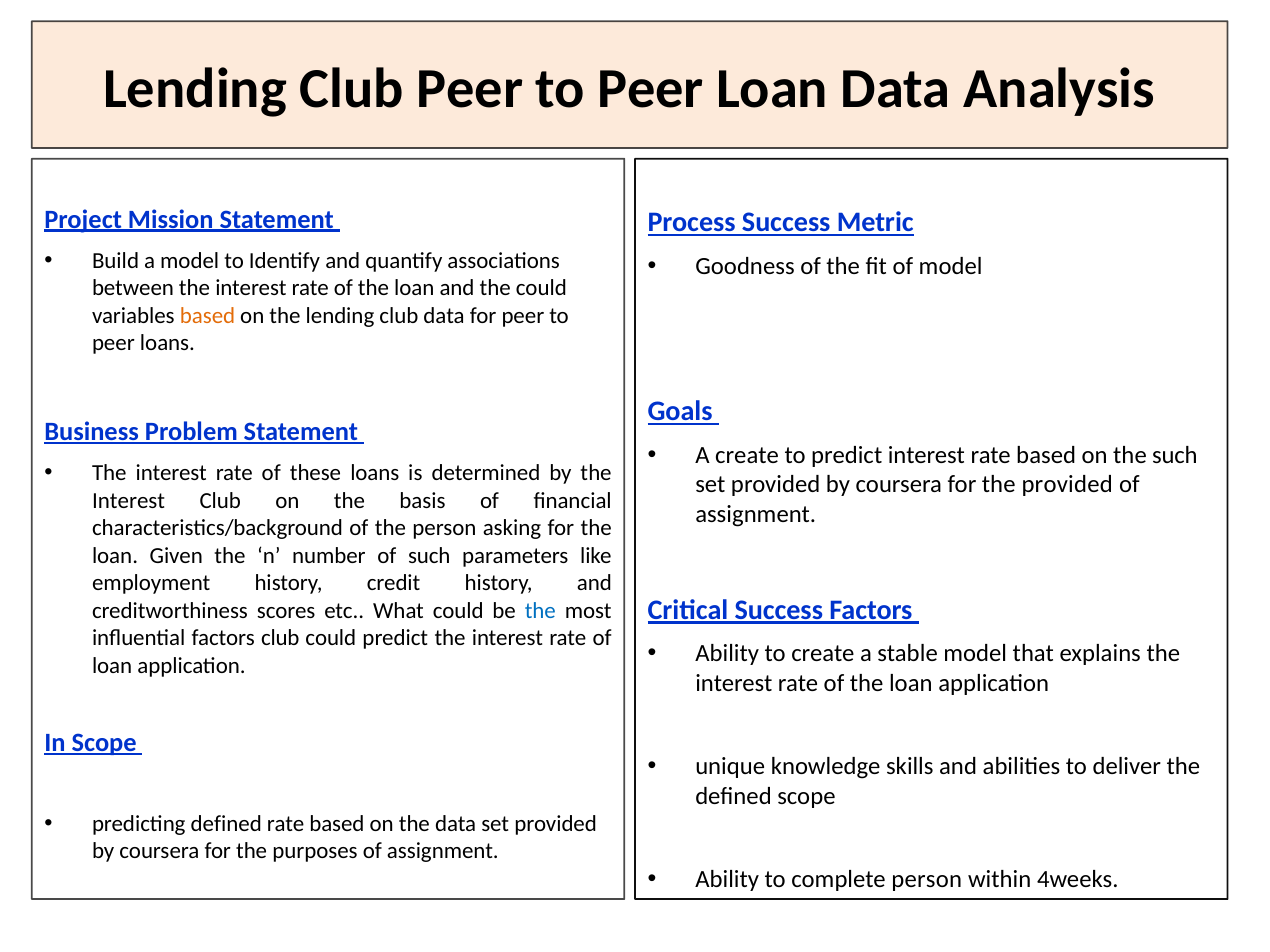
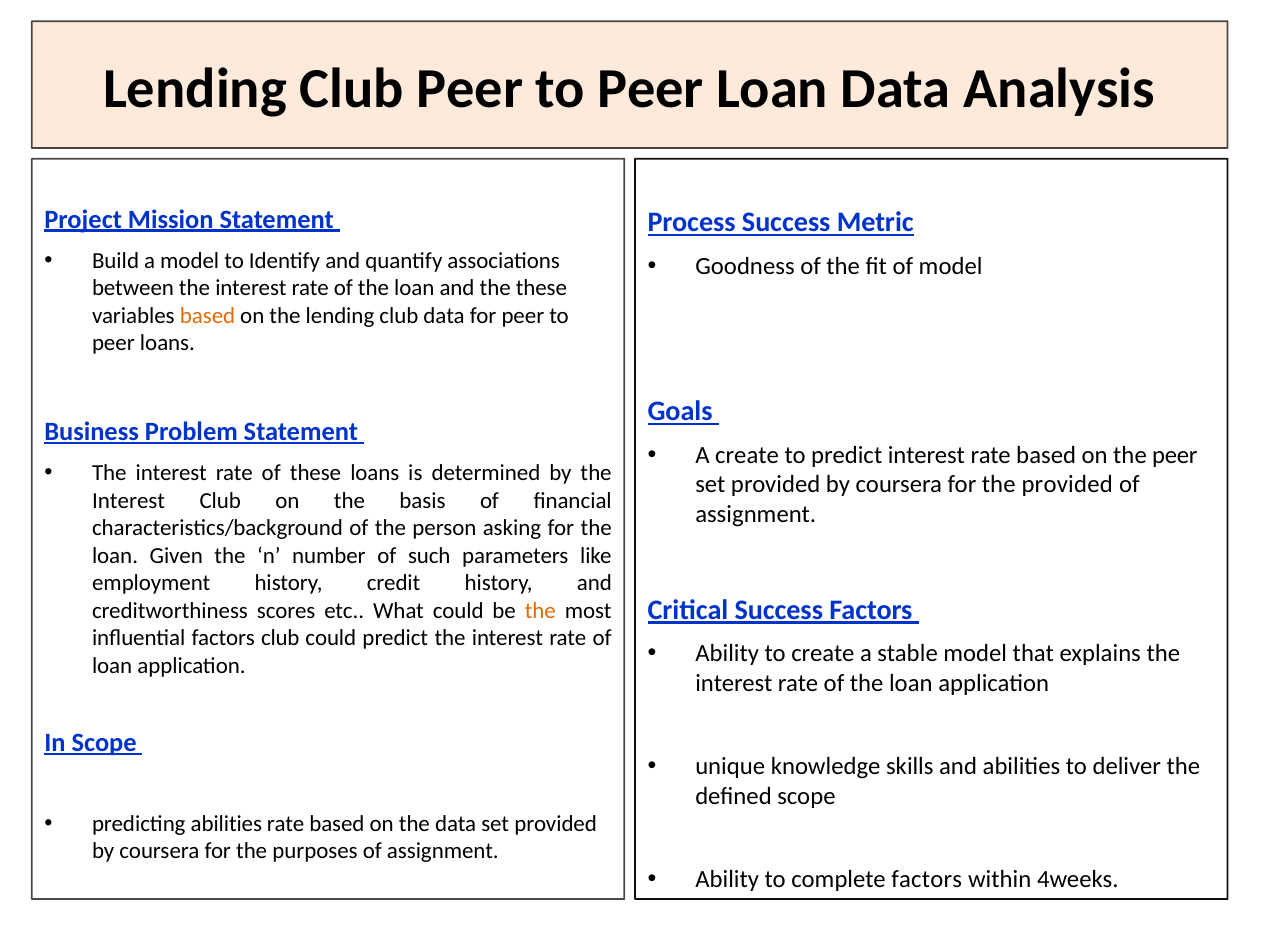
the could: could -> these
the such: such -> peer
the at (540, 611) colour: blue -> orange
predicting defined: defined -> abilities
complete person: person -> factors
